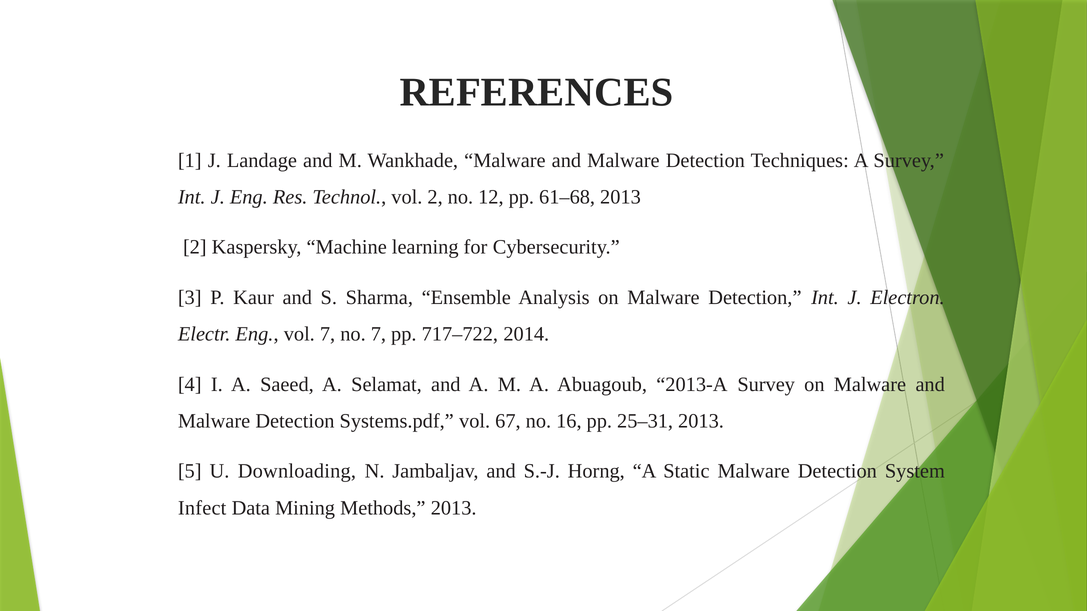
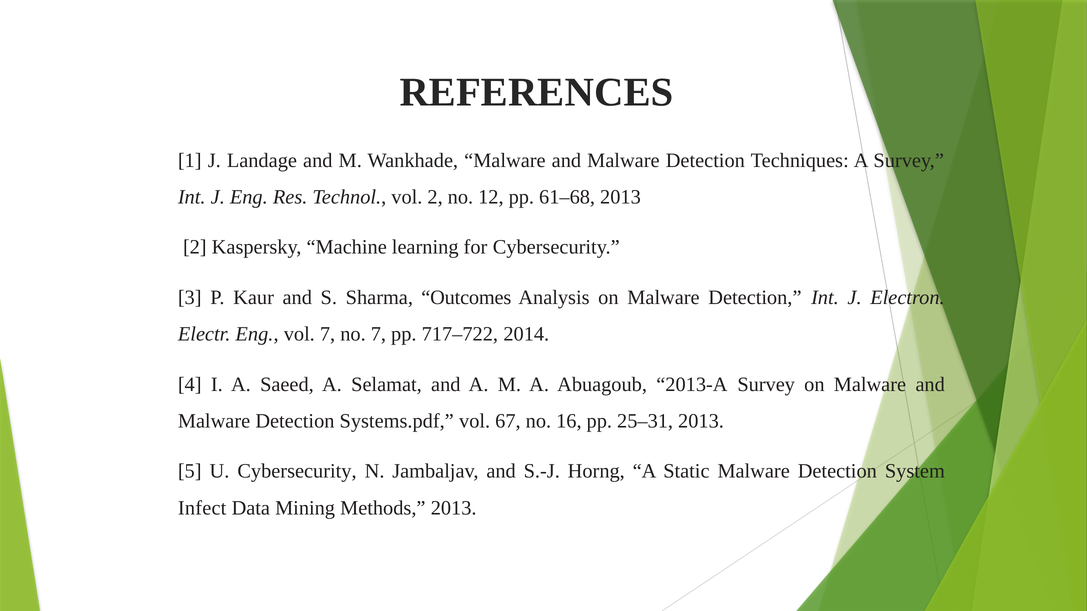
Ensemble: Ensemble -> Outcomes
U Downloading: Downloading -> Cybersecurity
